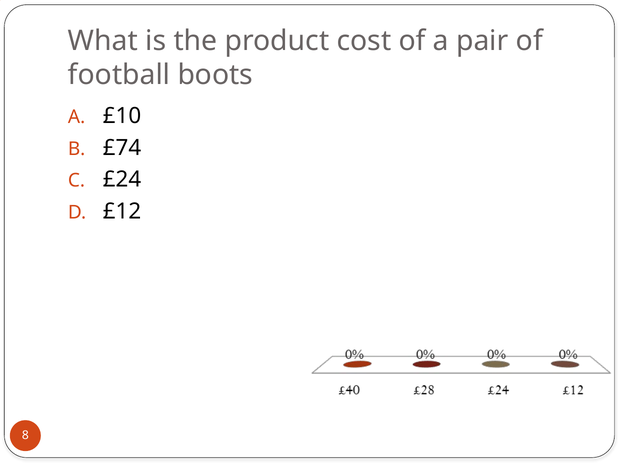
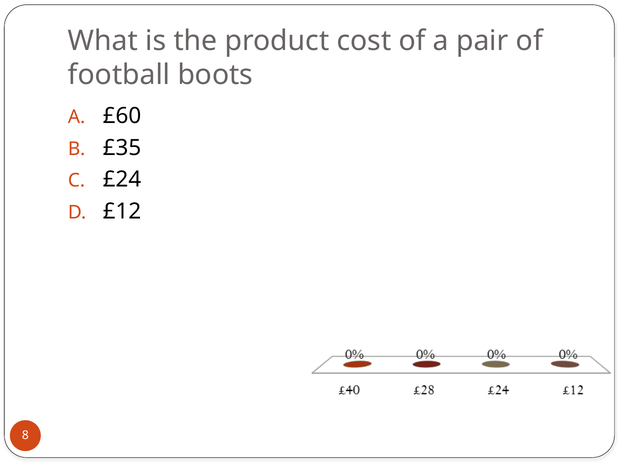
£10: £10 -> £60
£74: £74 -> £35
